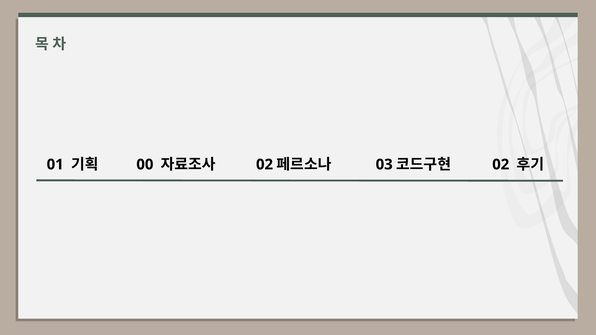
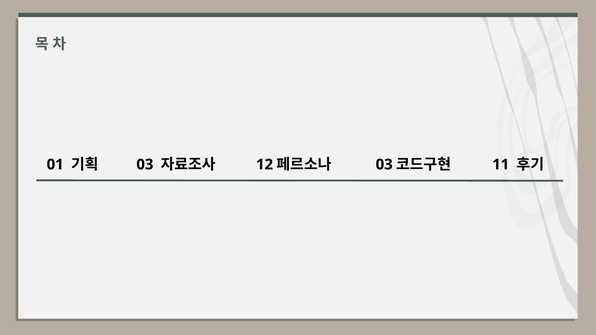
00 at (145, 165): 00 -> 03
02 at (265, 165): 02 -> 12
02 at (501, 165): 02 -> 11
